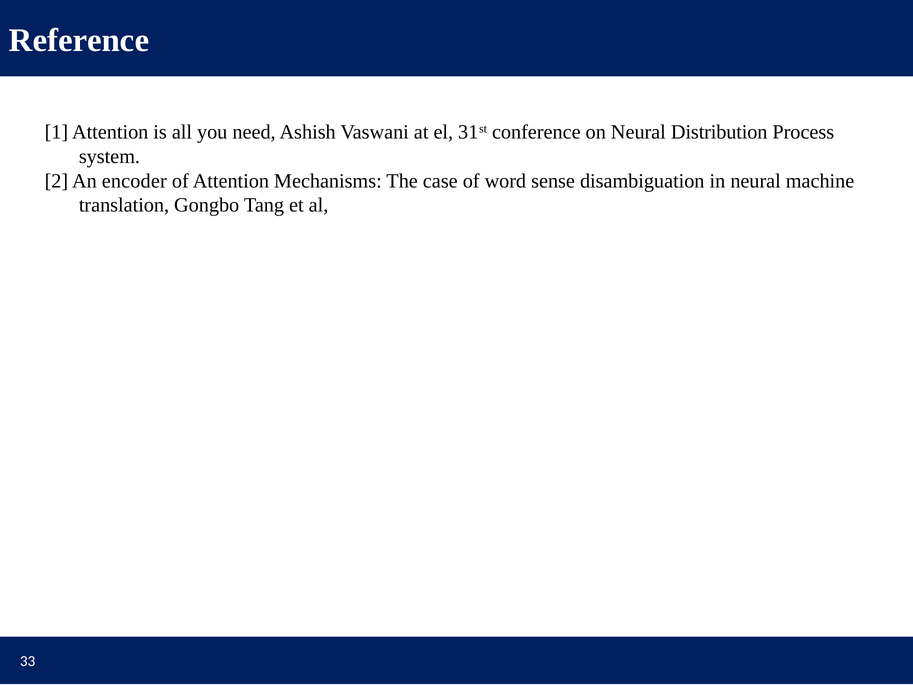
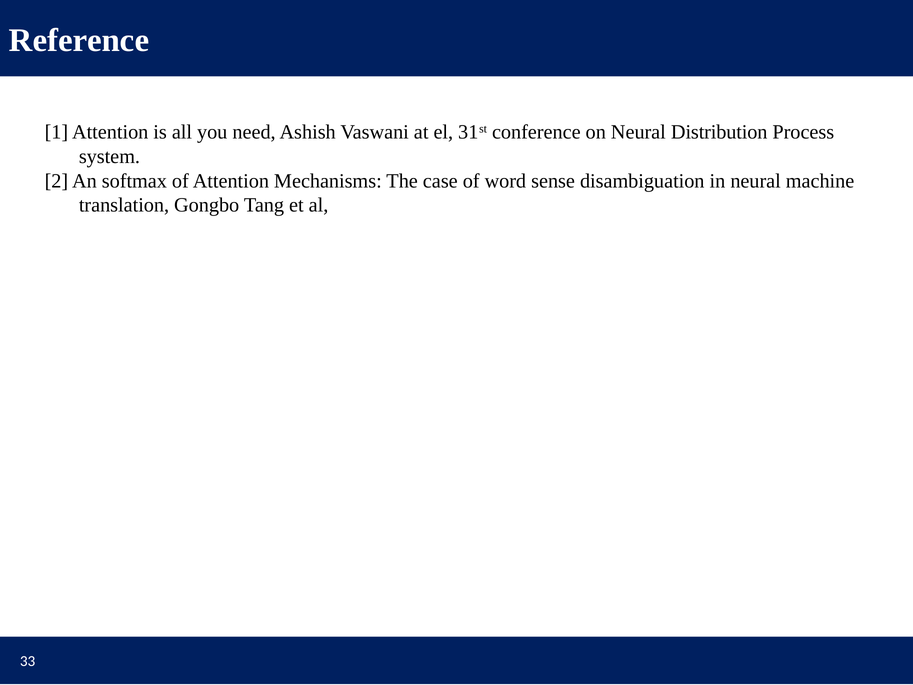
encoder: encoder -> softmax
